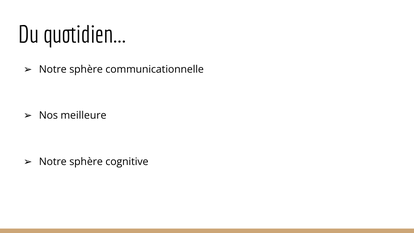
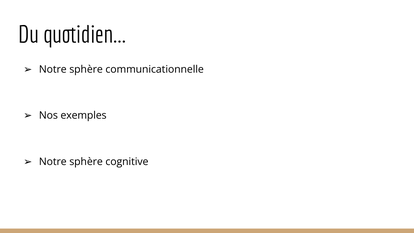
meilleure: meilleure -> exemples
